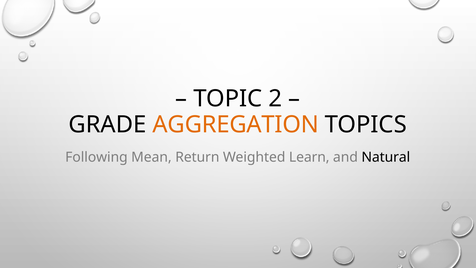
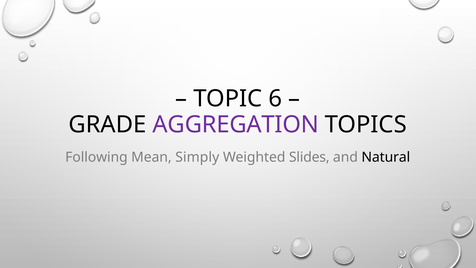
2: 2 -> 6
AGGREGATION colour: orange -> purple
Return: Return -> Simply
Learn: Learn -> Slides
